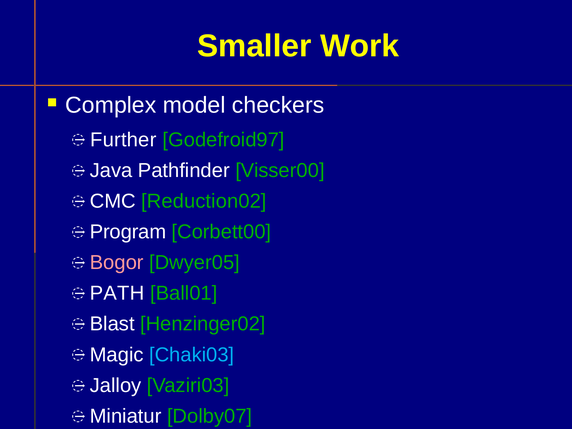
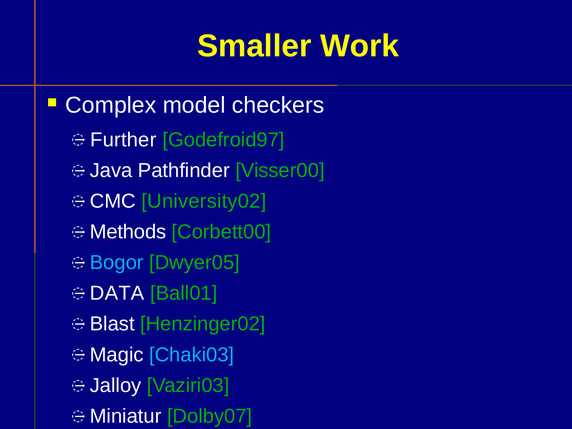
Reduction02: Reduction02 -> University02
Program: Program -> Methods
Bogor colour: pink -> light blue
PATH: PATH -> DATA
